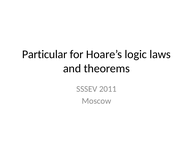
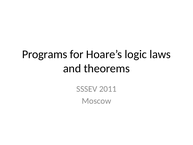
Particular: Particular -> Programs
